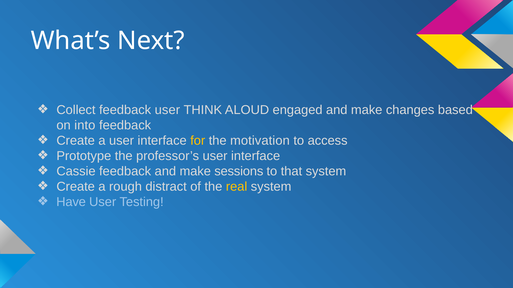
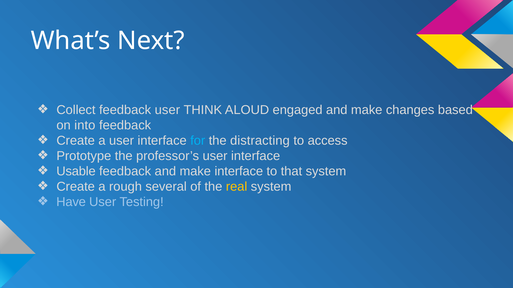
for colour: yellow -> light blue
motivation: motivation -> distracting
Cassie: Cassie -> Usable
make sessions: sessions -> interface
distract: distract -> several
